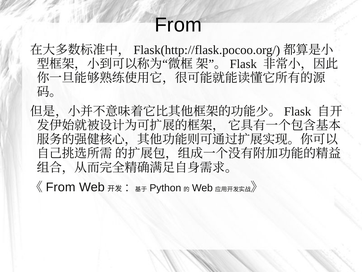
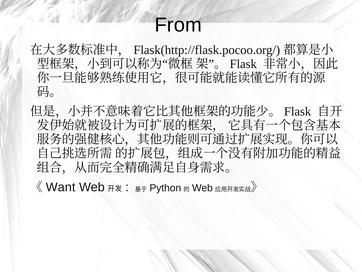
From at (61, 187): From -> Want
